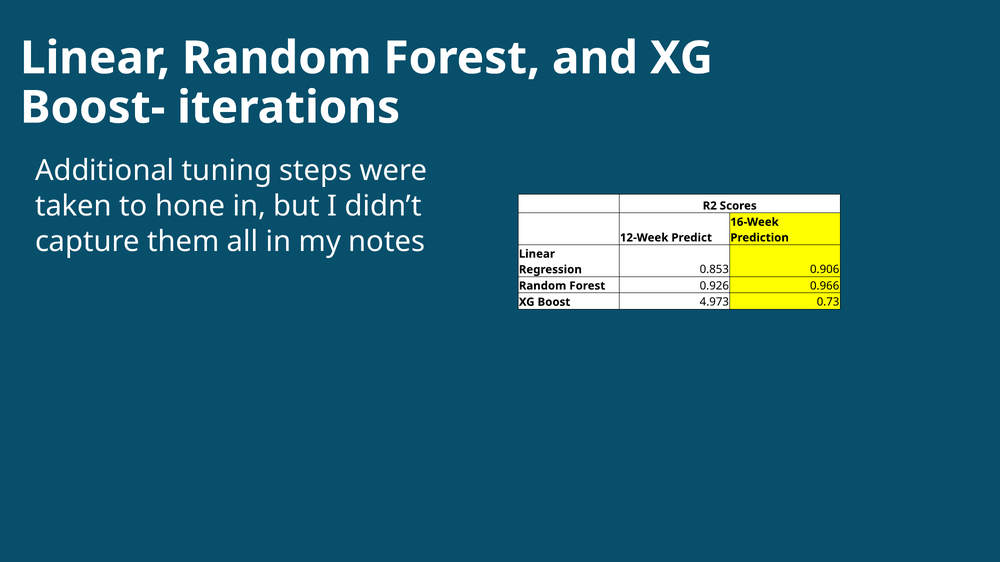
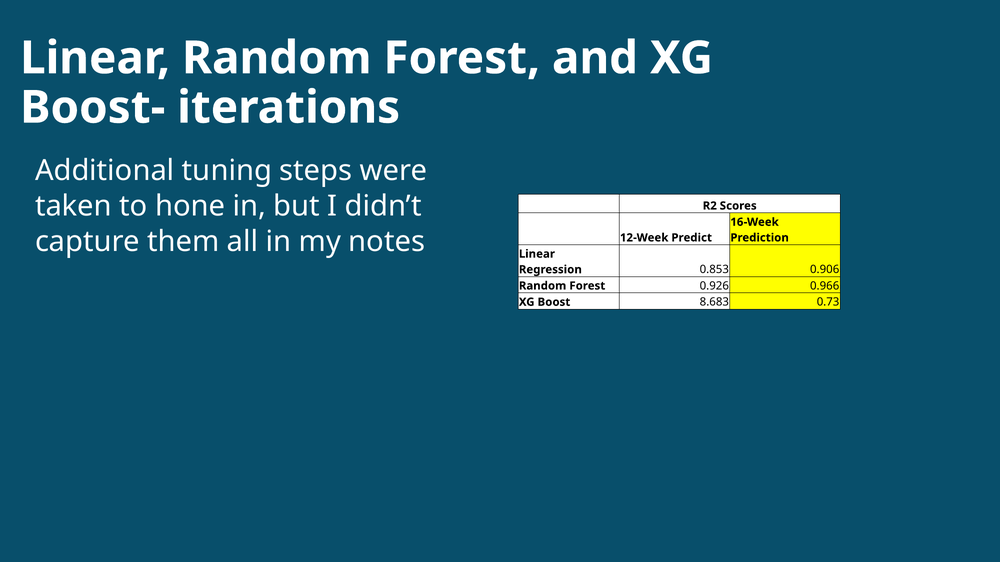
4.973: 4.973 -> 8.683
